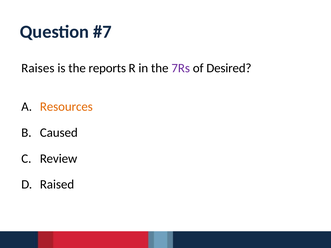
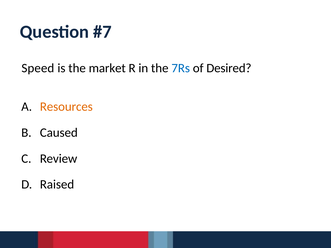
Raises: Raises -> Speed
reports: reports -> market
7Rs colour: purple -> blue
